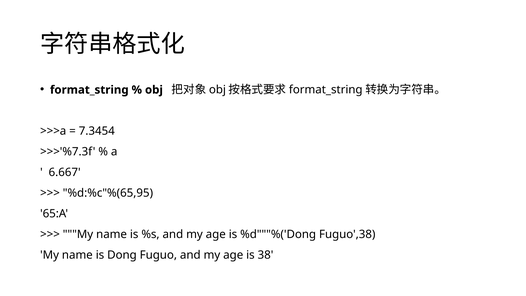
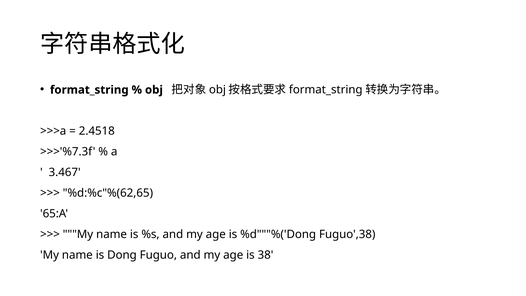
7.3454: 7.3454 -> 2.4518
6.667: 6.667 -> 3.467
%d:%c"%(65,95: %d:%c"%(65,95 -> %d:%c"%(62,65
